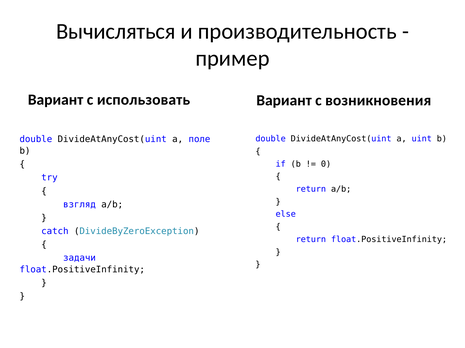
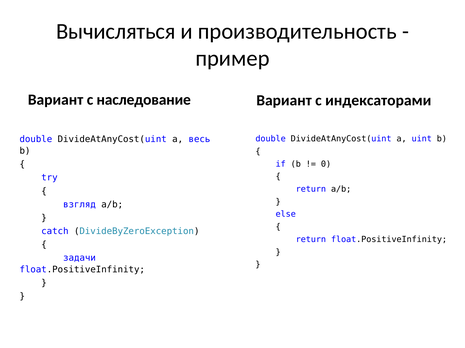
использовать: использовать -> наследование
возникновения: возникновения -> индексаторами
поле: поле -> весь
